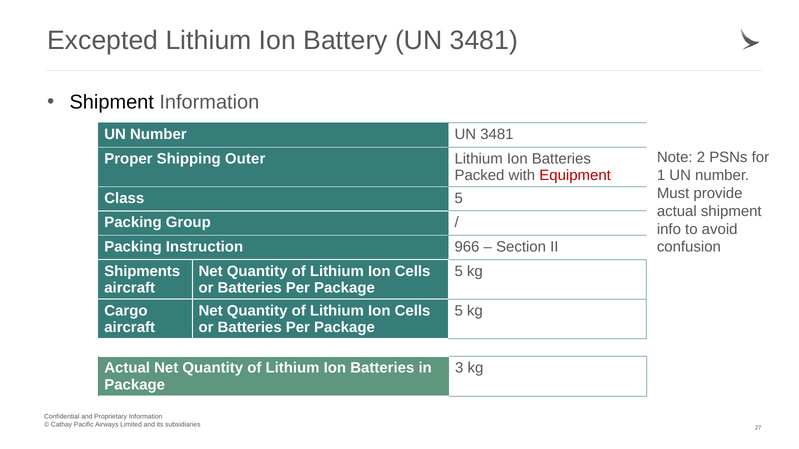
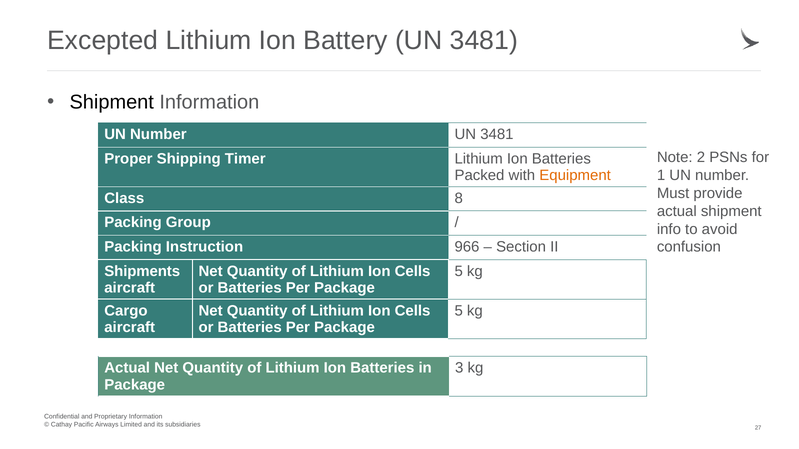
Outer: Outer -> Timer
Equipment colour: red -> orange
Class 5: 5 -> 8
